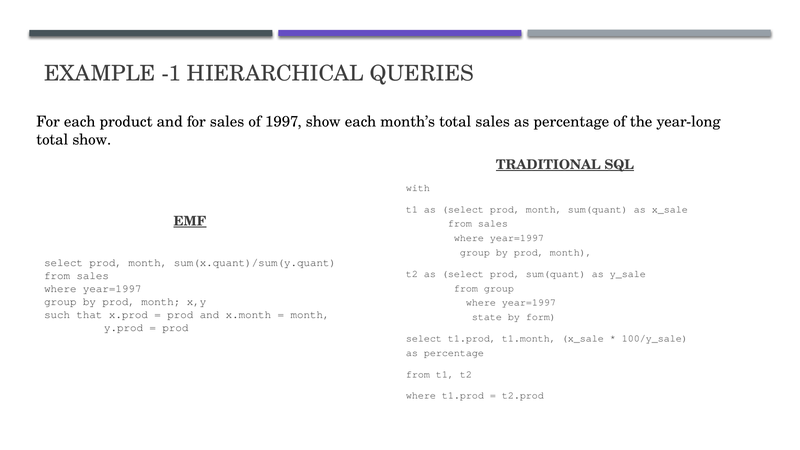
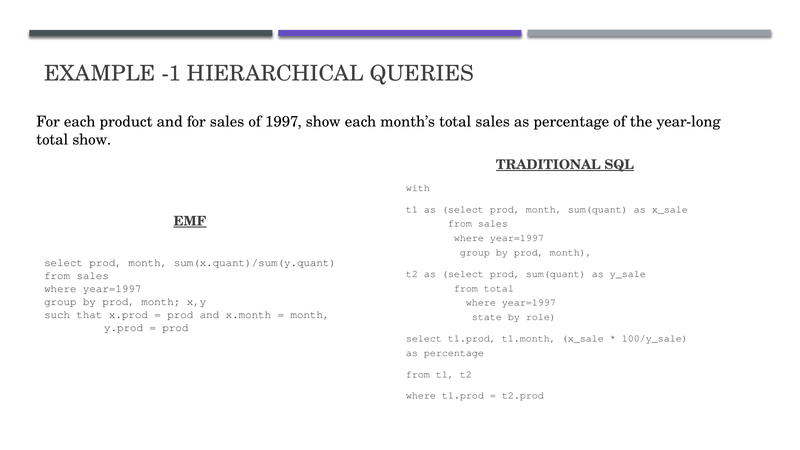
from group: group -> total
form: form -> role
